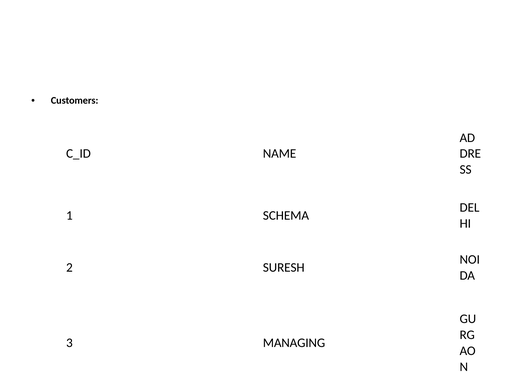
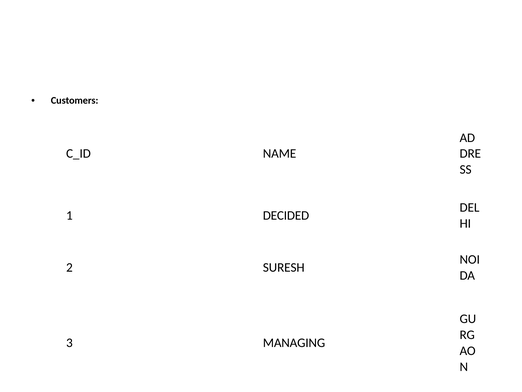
SCHEMA: SCHEMA -> DECIDED
